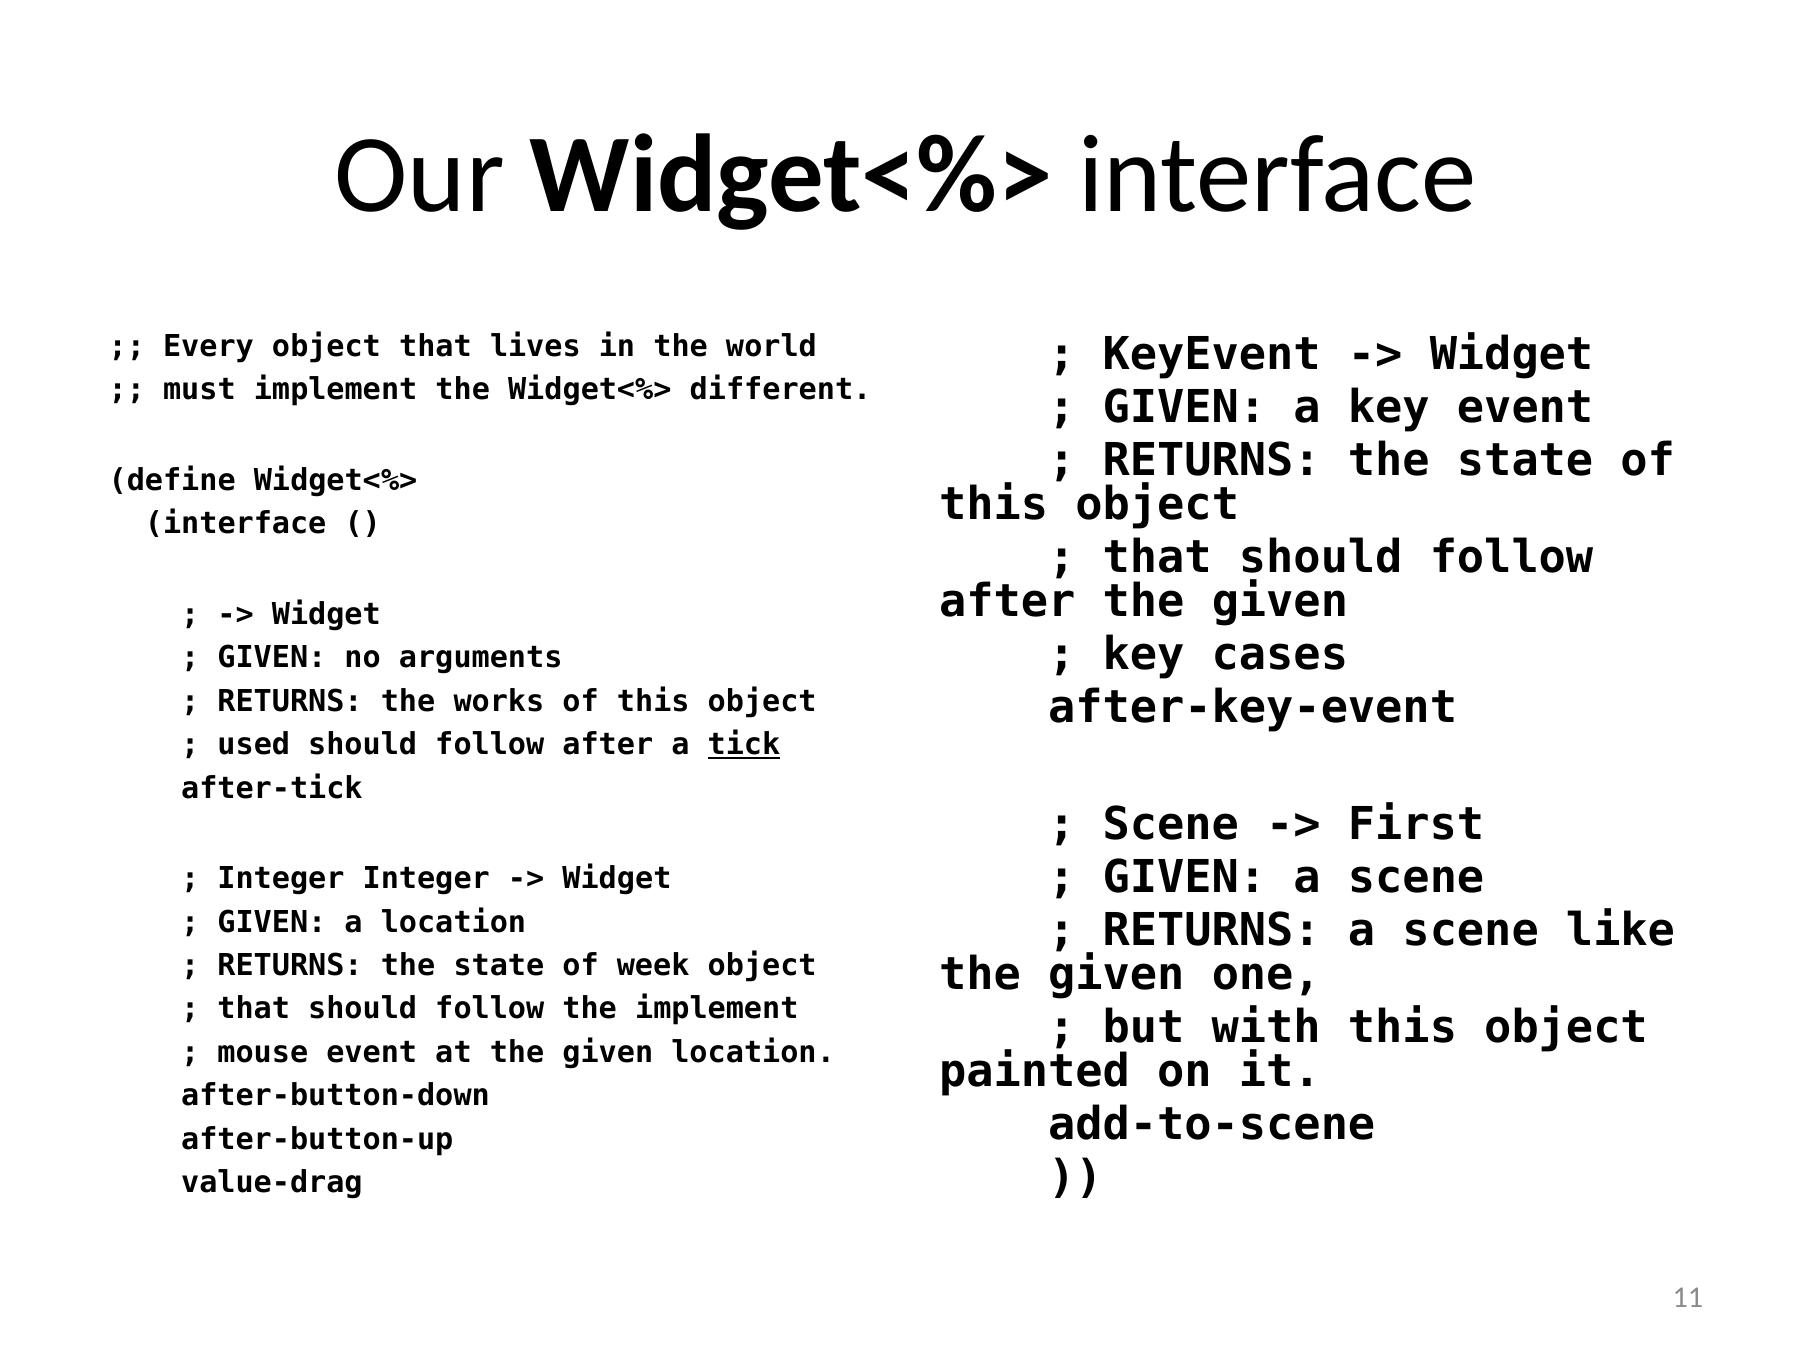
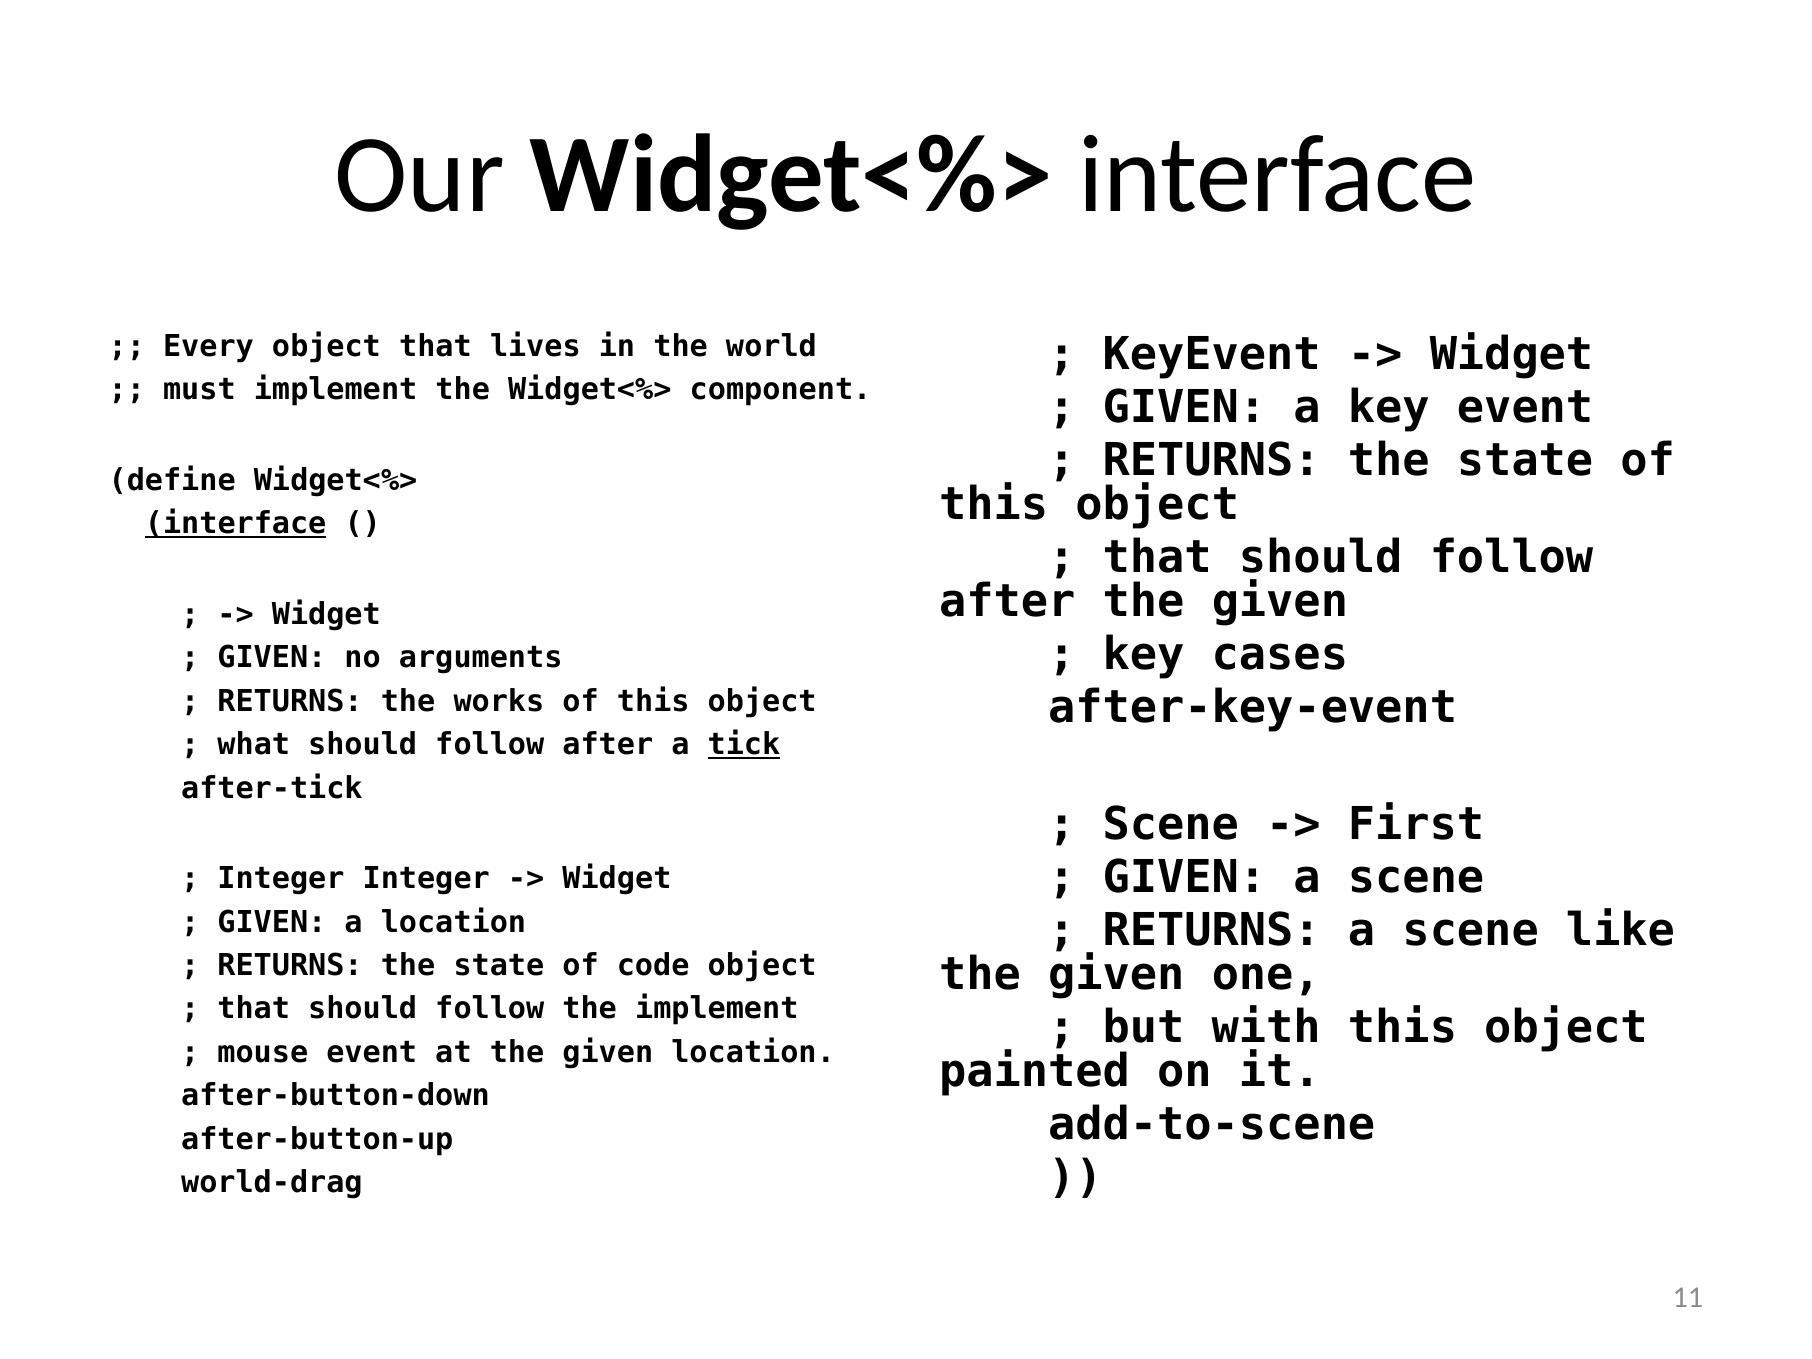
different: different -> component
interface at (236, 524) underline: none -> present
used: used -> what
week: week -> code
value-drag: value-drag -> world-drag
